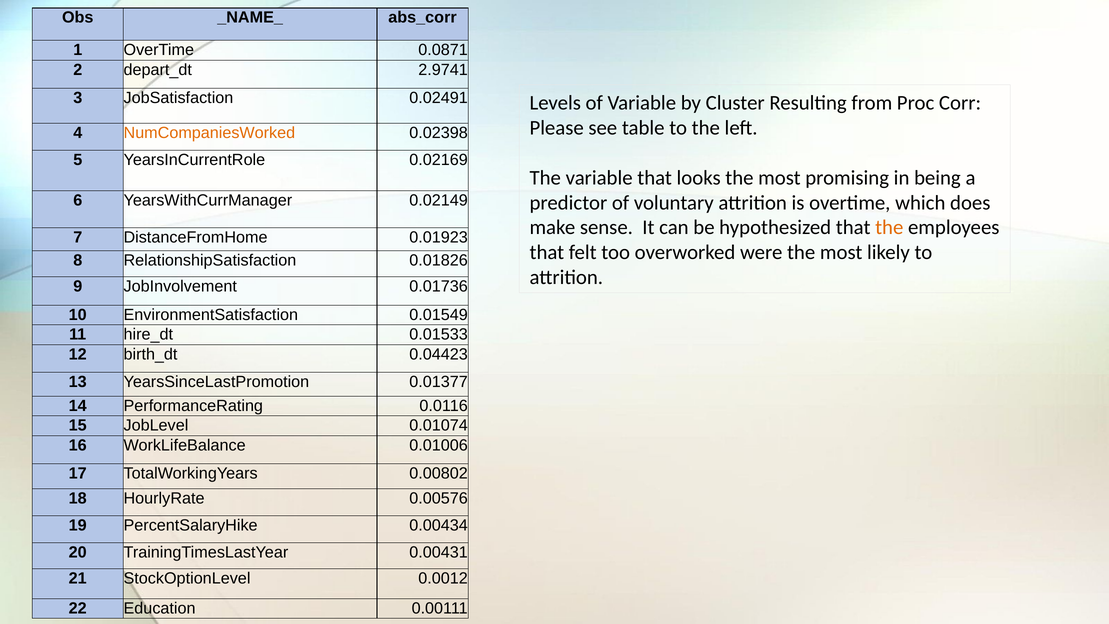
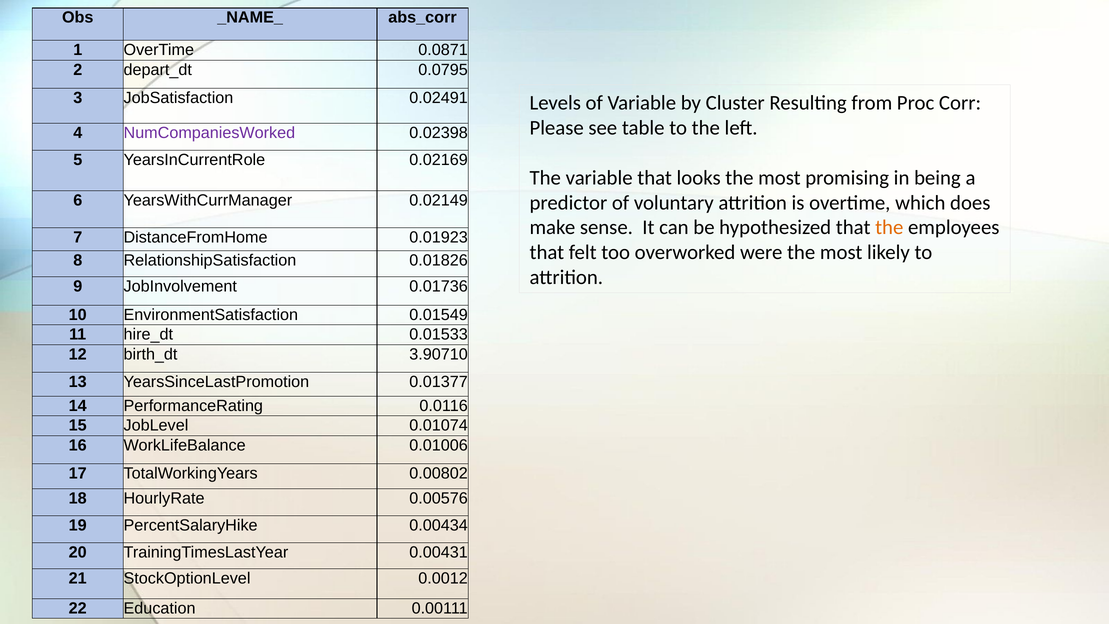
2.9741: 2.9741 -> 0.0795
NumCompaniesWorked colour: orange -> purple
0.04423: 0.04423 -> 3.90710
